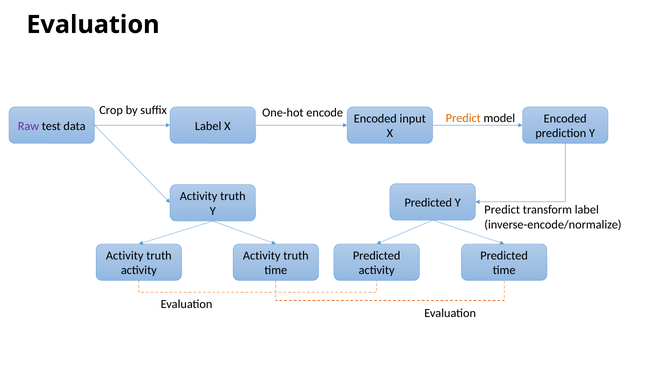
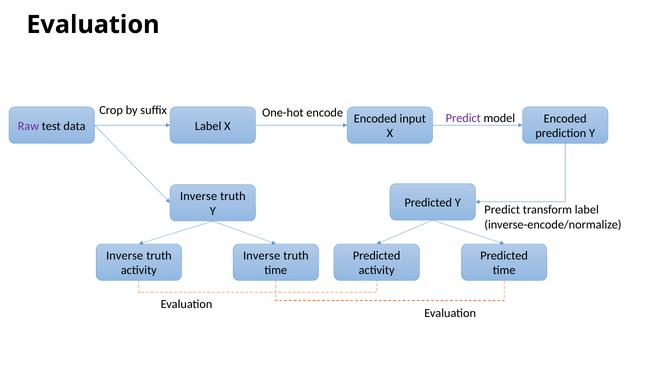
Predict at (463, 119) colour: orange -> purple
Activity at (199, 197): Activity -> Inverse
Activity at (125, 256): Activity -> Inverse
Activity at (262, 256): Activity -> Inverse
